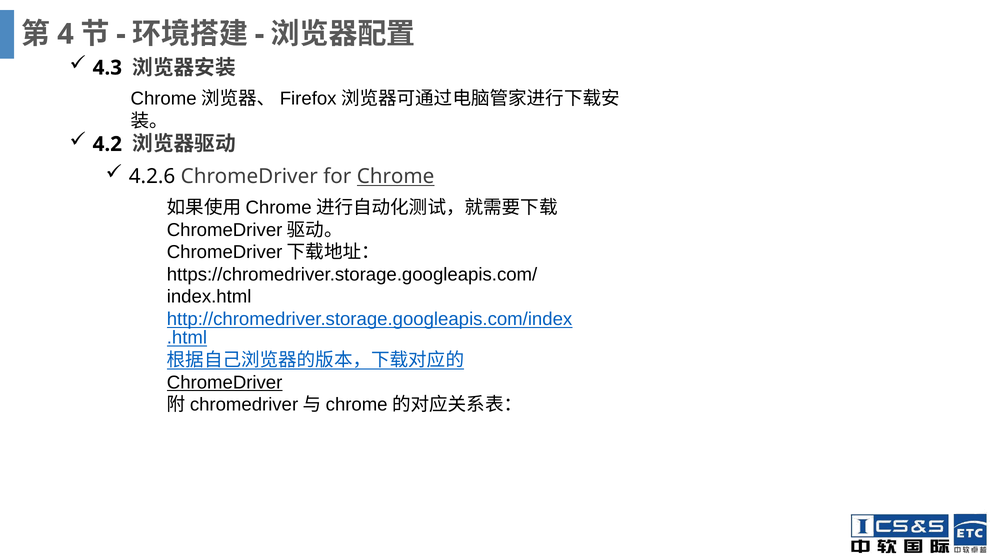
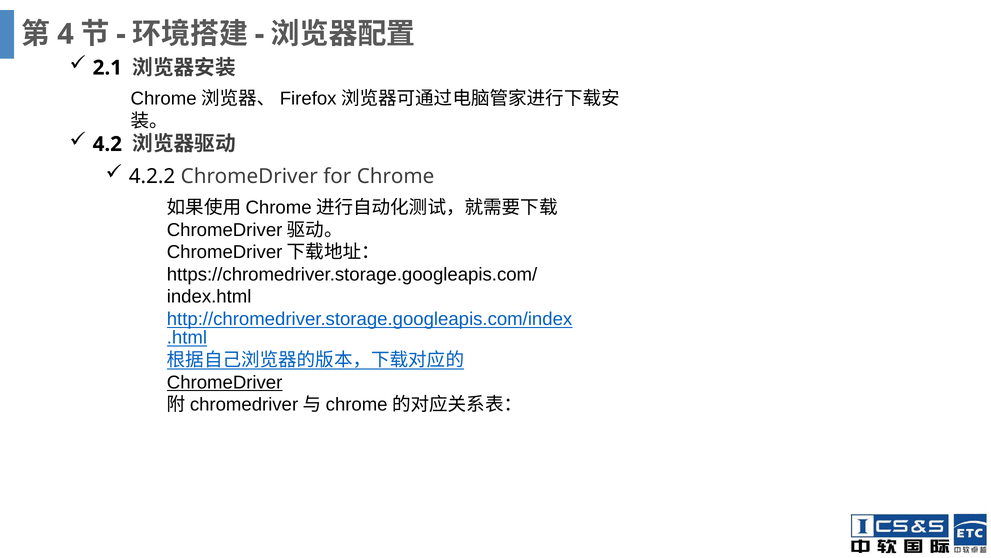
4.3: 4.3 -> 2.1
4.2.6: 4.2.6 -> 4.2.2
Chrome underline: present -> none
